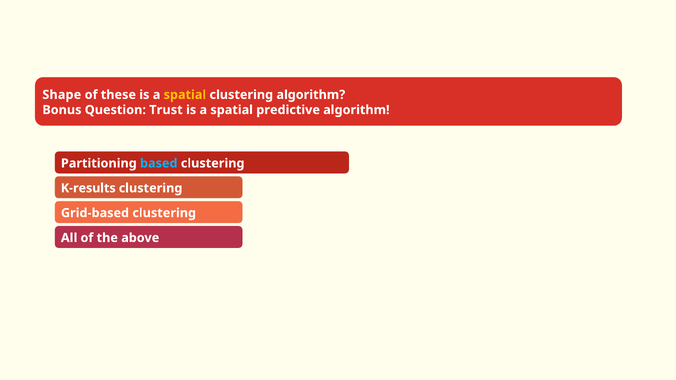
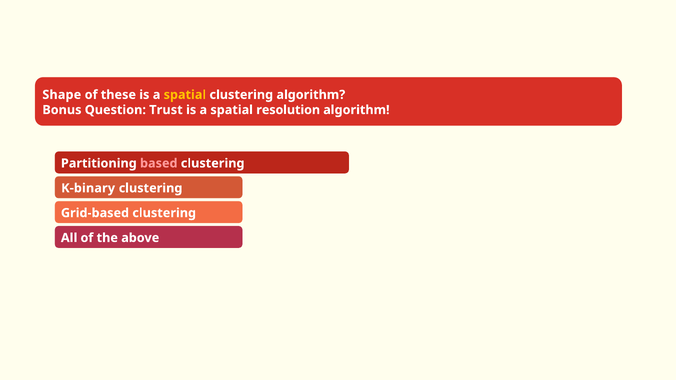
predictive: predictive -> resolution
based colour: light blue -> pink
K-results: K-results -> K-binary
